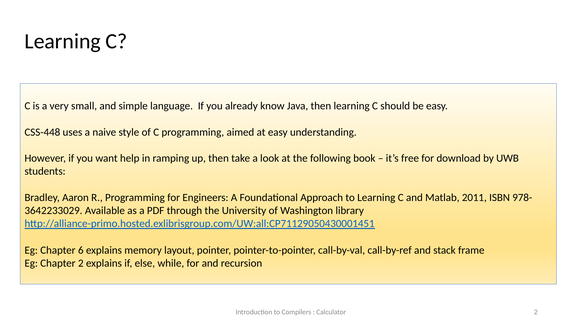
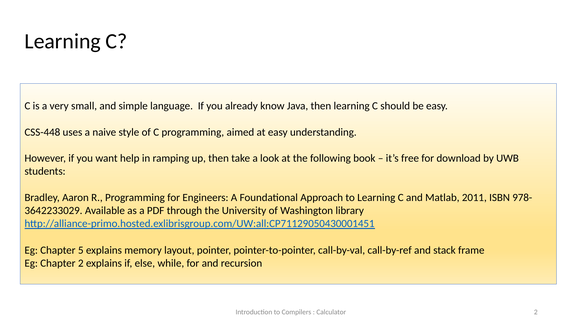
6: 6 -> 5
